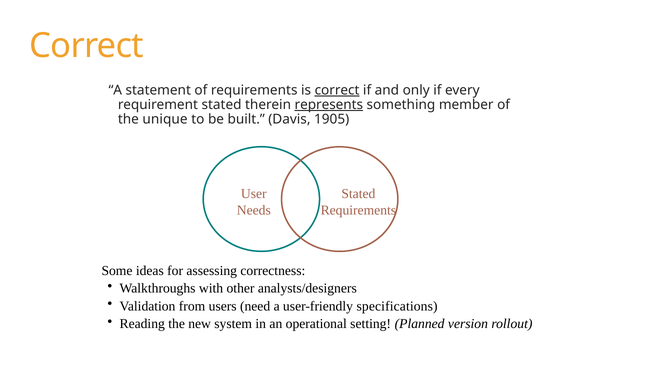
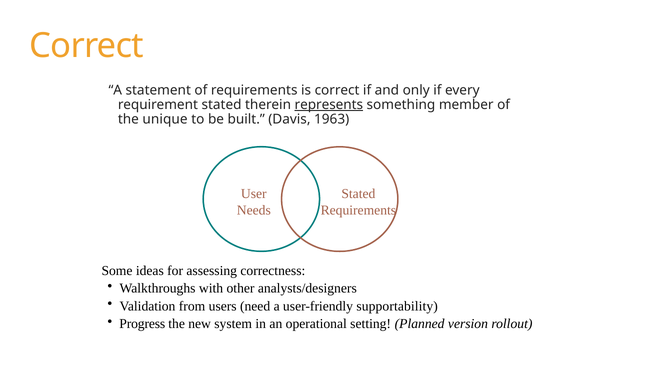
correct at (337, 90) underline: present -> none
1905: 1905 -> 1963
specifications: specifications -> supportability
Reading: Reading -> Progress
